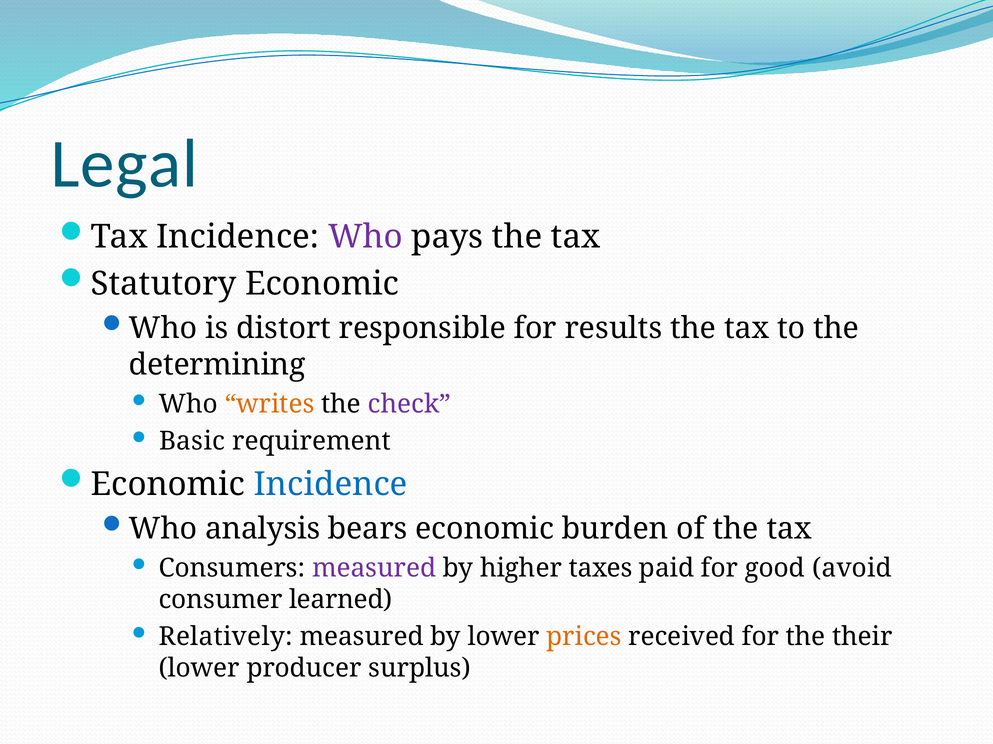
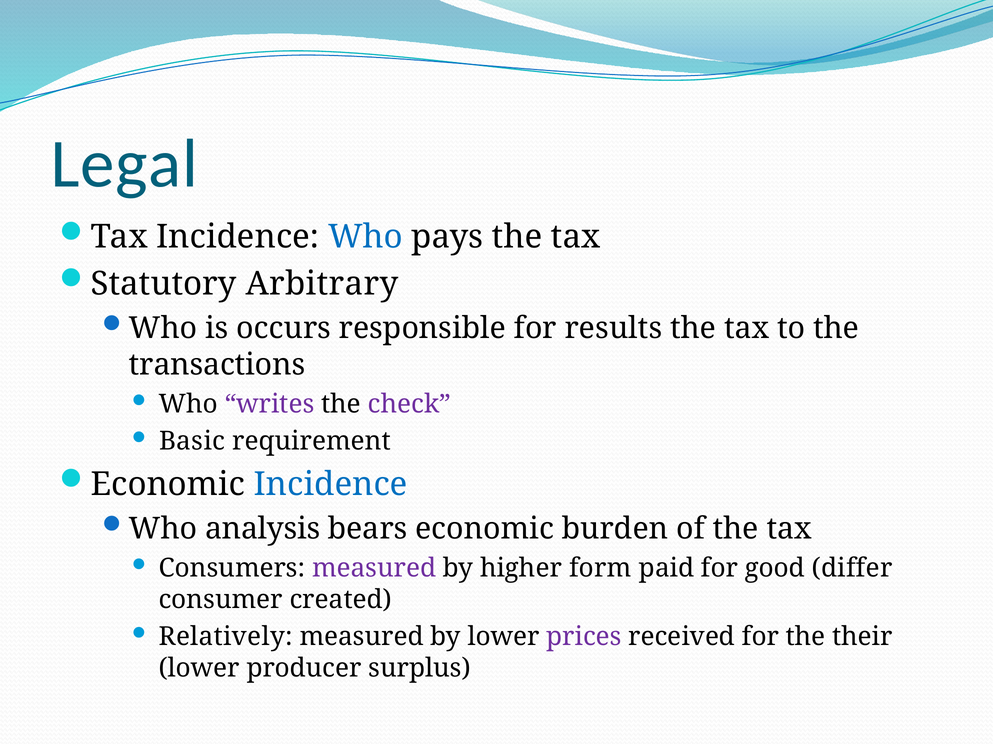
Who at (366, 237) colour: purple -> blue
Statutory Economic: Economic -> Arbitrary
distort: distort -> occurs
determining: determining -> transactions
writes colour: orange -> purple
taxes: taxes -> form
avoid: avoid -> differ
learned: learned -> created
prices colour: orange -> purple
